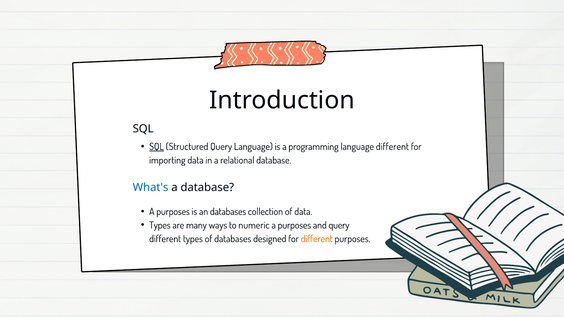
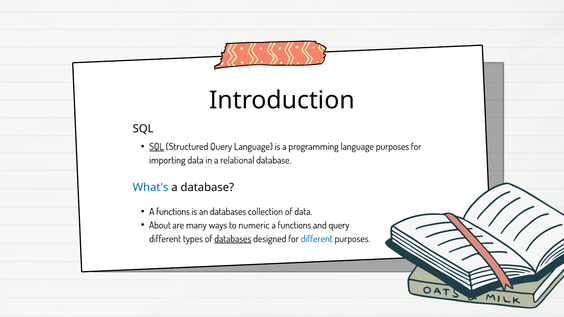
language different: different -> purposes
purposes at (173, 212): purposes -> functions
Types at (160, 225): Types -> About
purposes at (294, 225): purposes -> functions
databases at (233, 239) underline: none -> present
different at (317, 239) colour: orange -> blue
